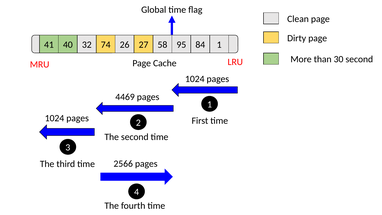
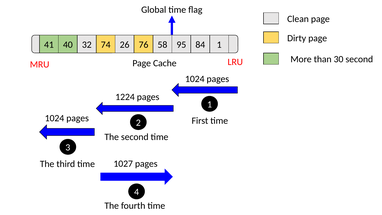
27: 27 -> 76
4469: 4469 -> 1224
2566: 2566 -> 1027
